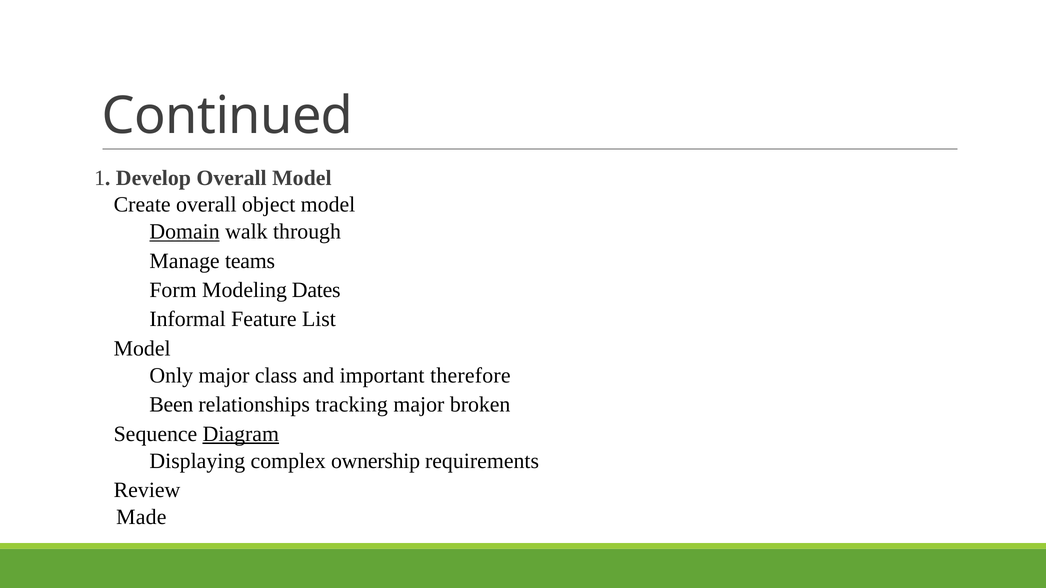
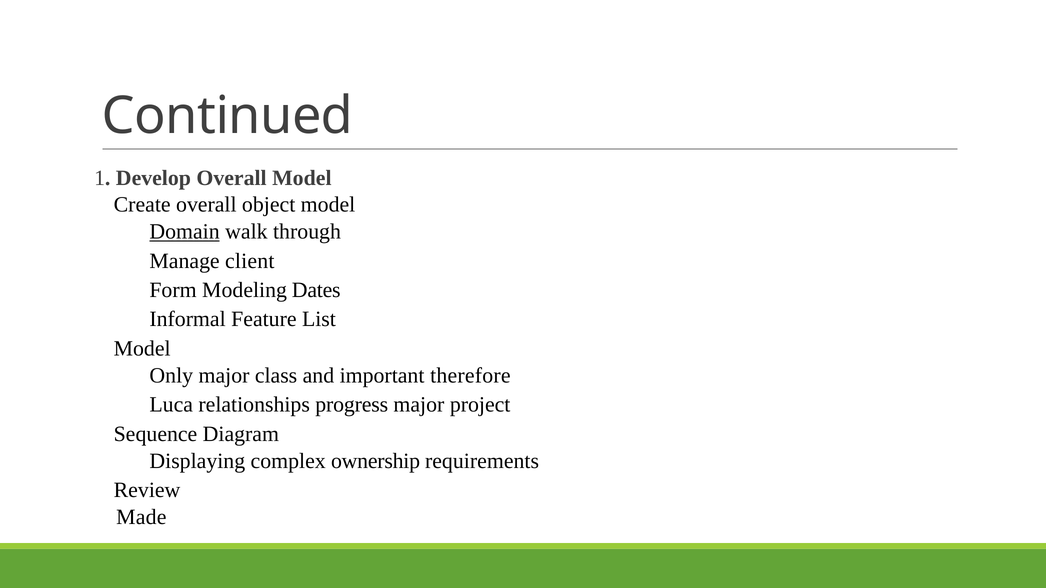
teams: teams -> client
Been: Been -> Luca
tracking: tracking -> progress
broken: broken -> project
Diagram underline: present -> none
